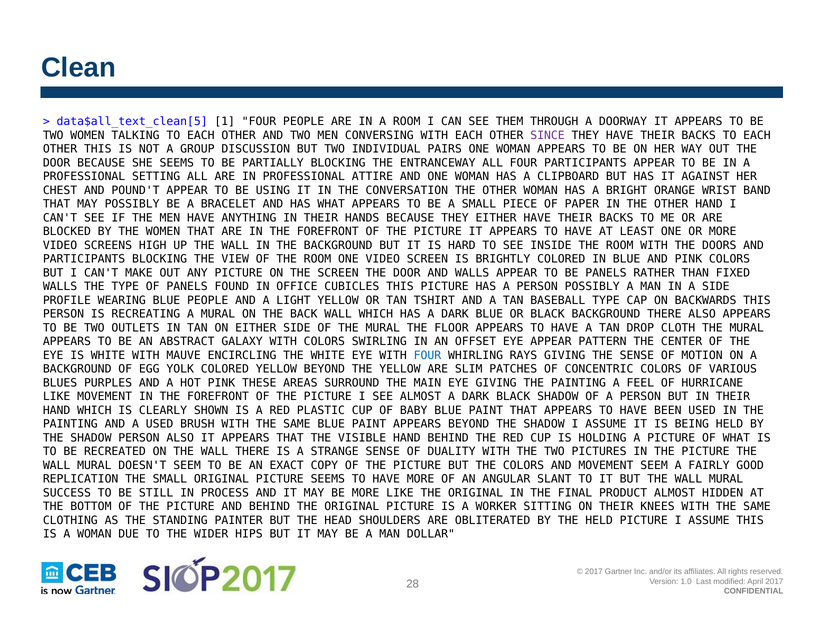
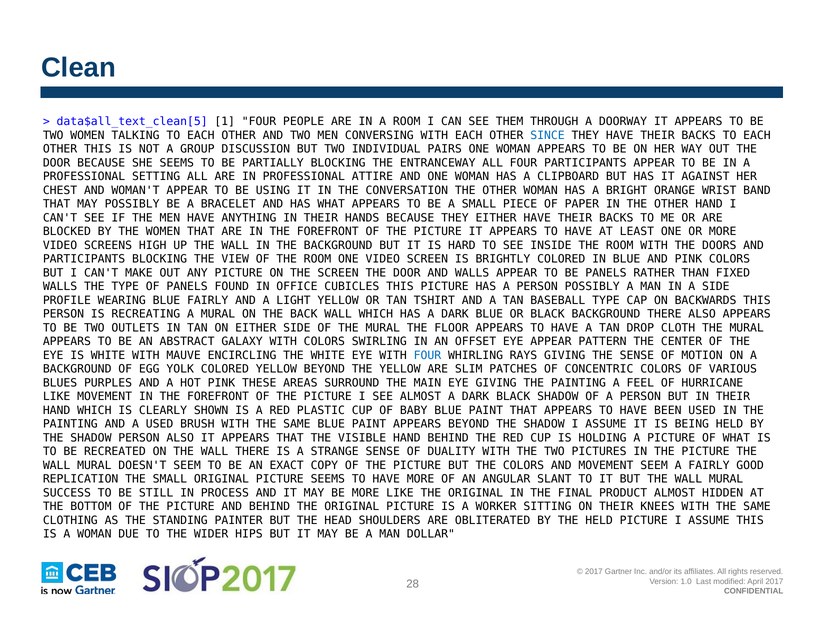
SINCE colour: purple -> blue
POUND'T: POUND'T -> WOMAN'T
BLUE PEOPLE: PEOPLE -> FAIRLY
